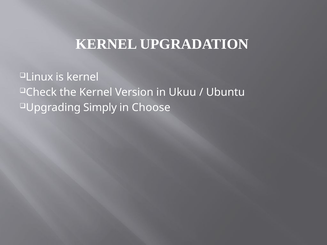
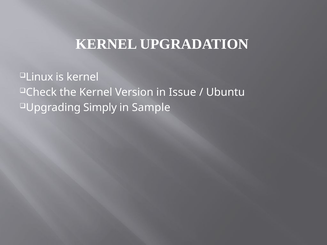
Ukuu: Ukuu -> Issue
Choose: Choose -> Sample
